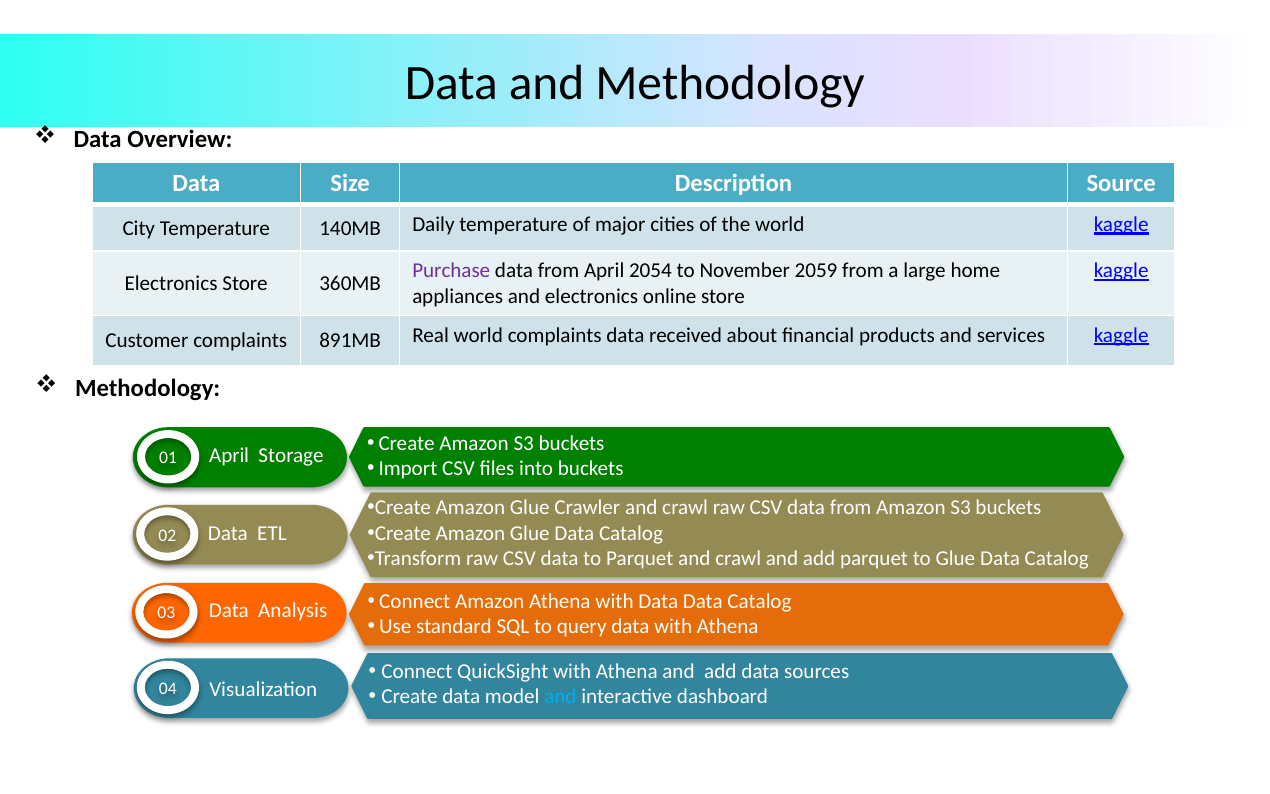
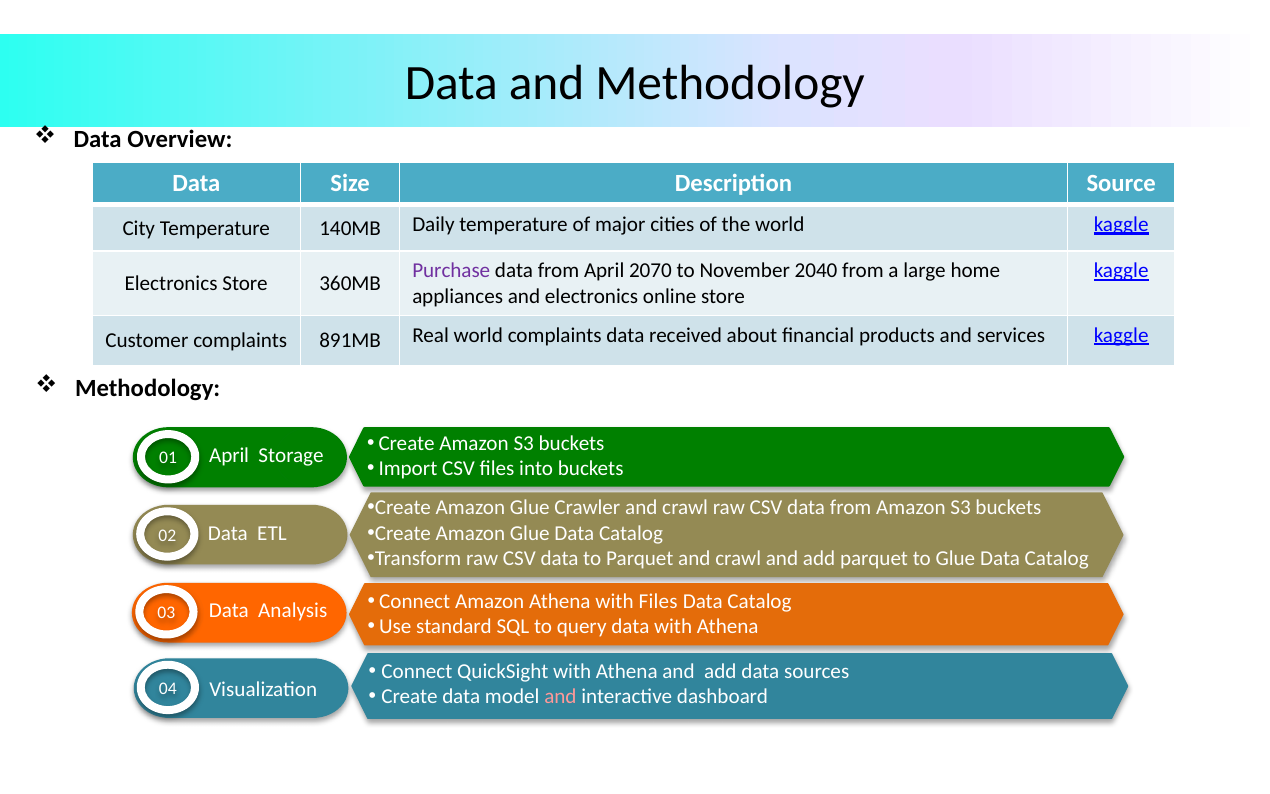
2054: 2054 -> 2070
2059: 2059 -> 2040
with Data: Data -> Files
and at (560, 697) colour: light blue -> pink
